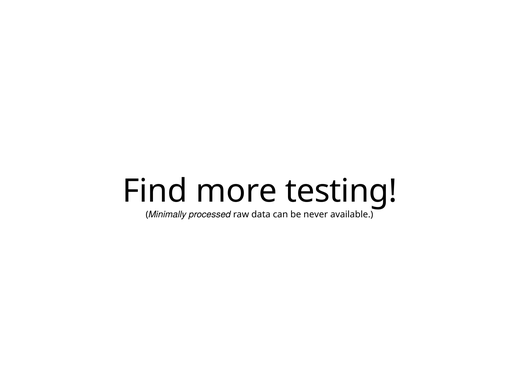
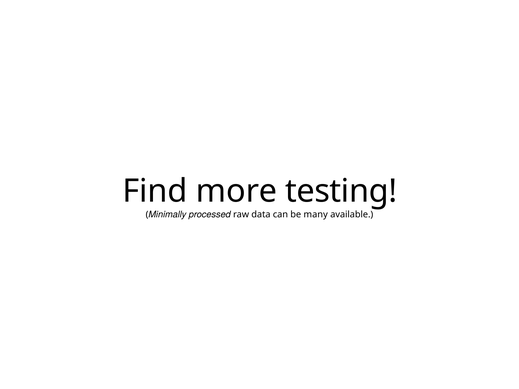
never: never -> many
